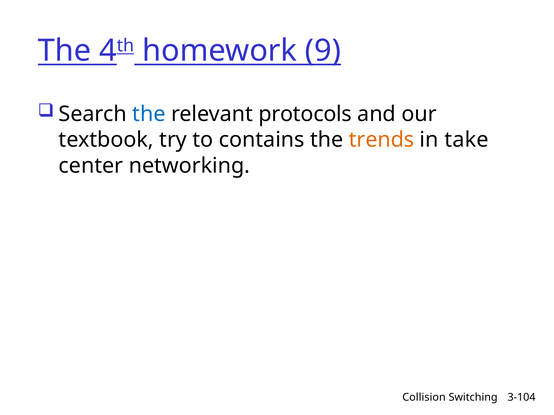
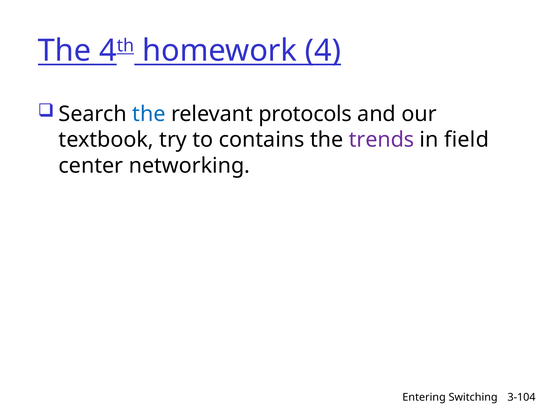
9: 9 -> 4
trends colour: orange -> purple
take: take -> field
Collision: Collision -> Entering
